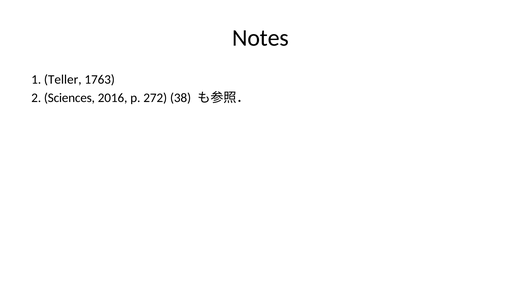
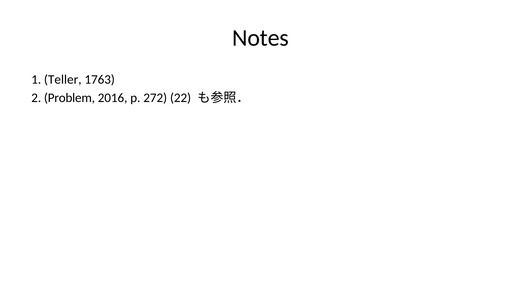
Sciences: Sciences -> Problem
38: 38 -> 22
